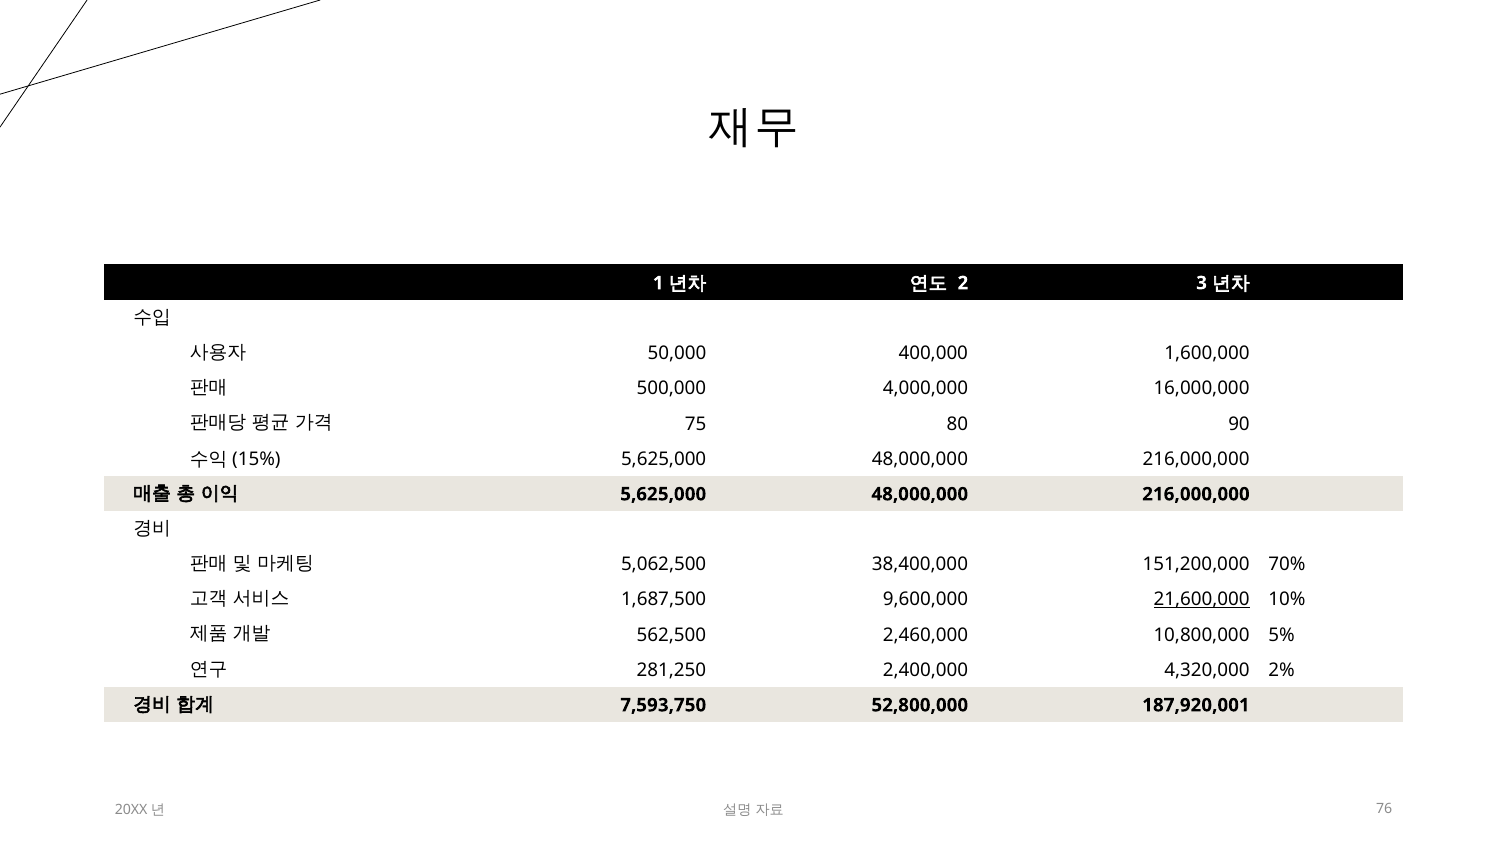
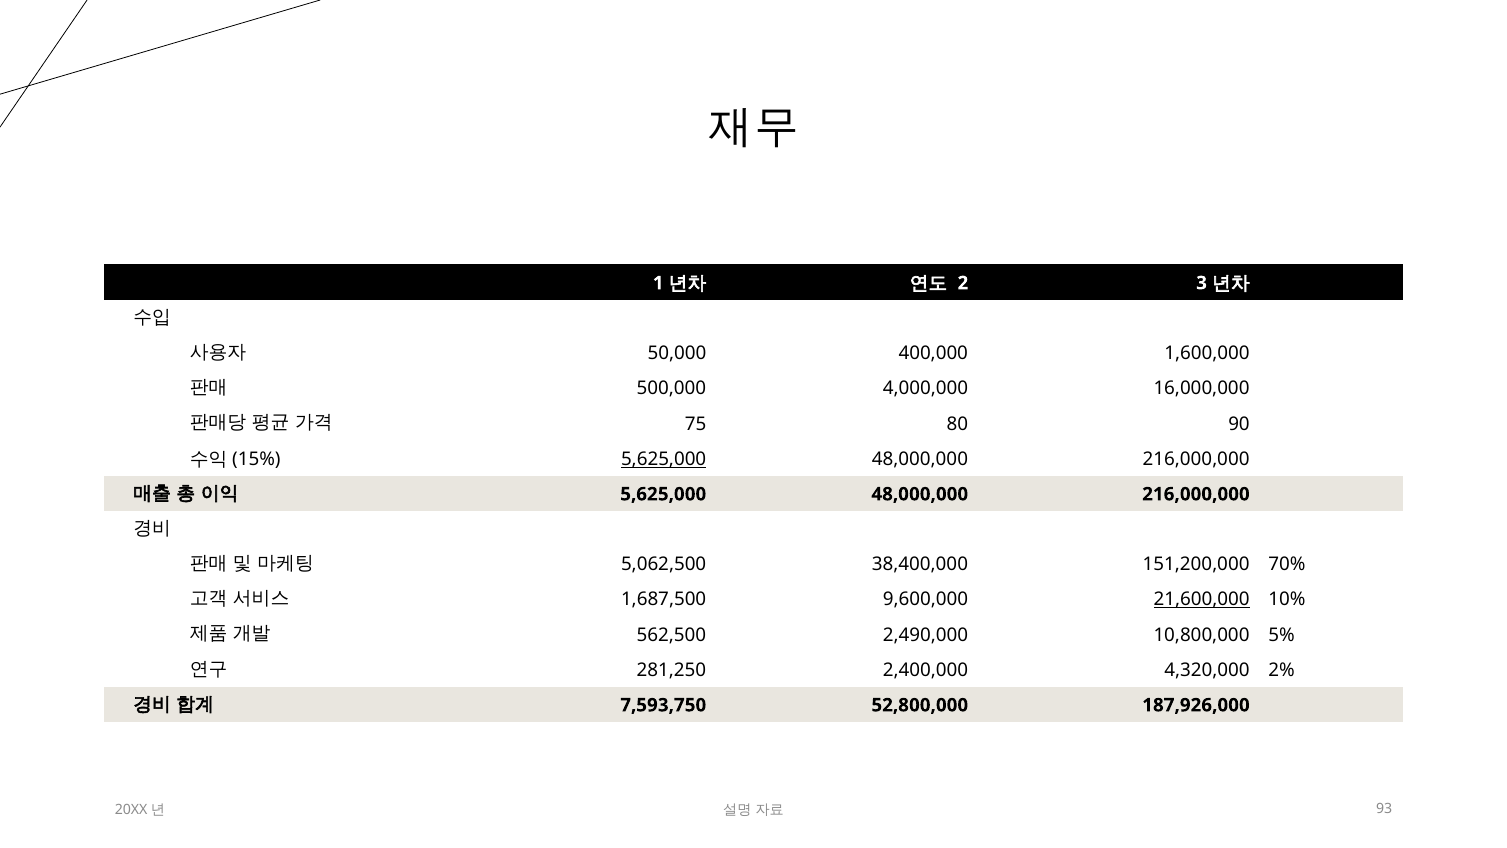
5,625,000 at (664, 459) underline: none -> present
2,460,000: 2,460,000 -> 2,490,000
187,920,001: 187,920,001 -> 187,926,000
76: 76 -> 93
